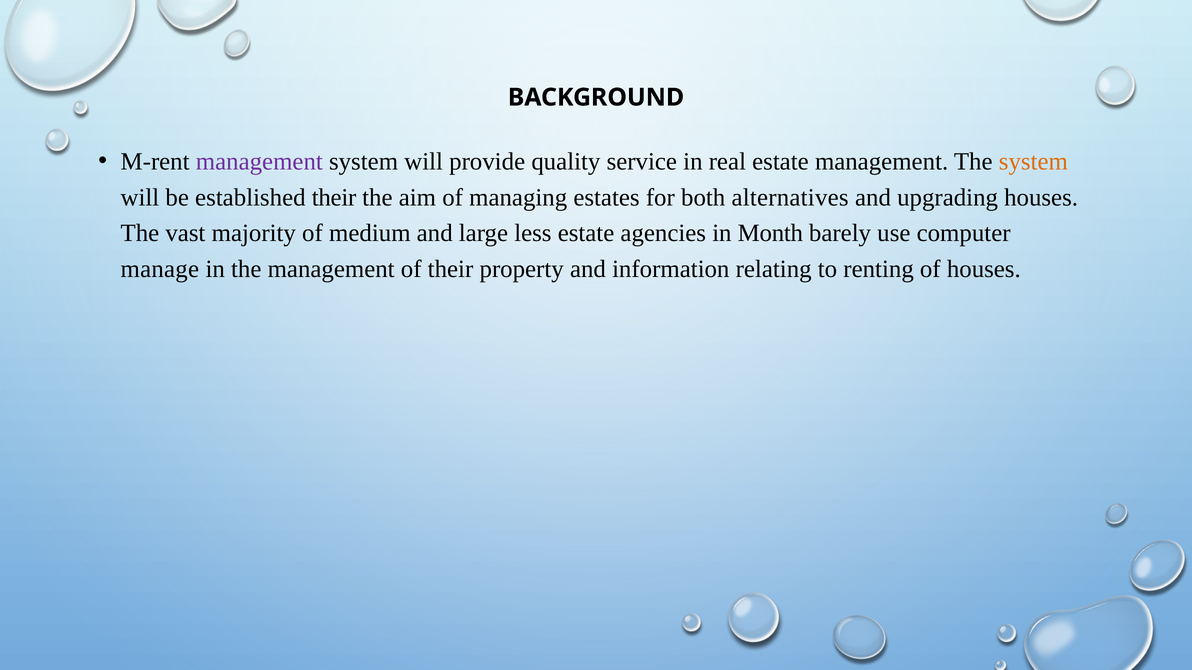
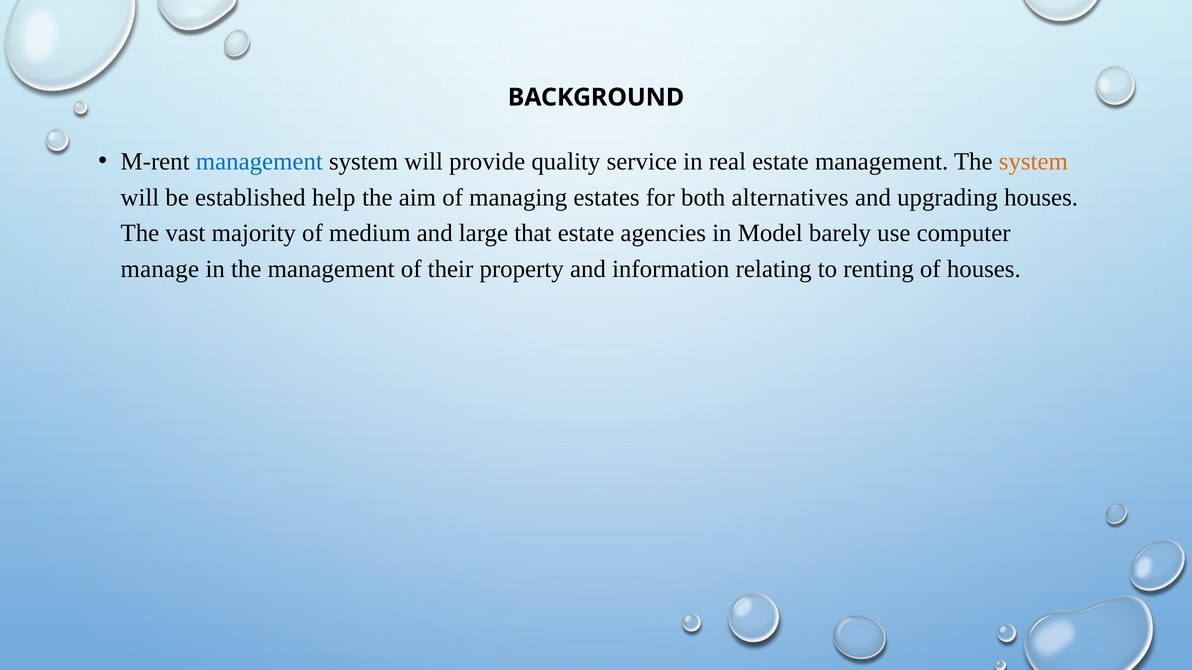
management at (259, 162) colour: purple -> blue
established their: their -> help
less: less -> that
Month: Month -> Model
